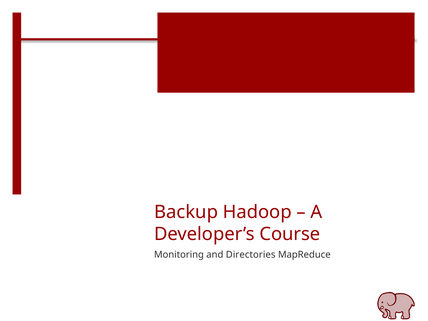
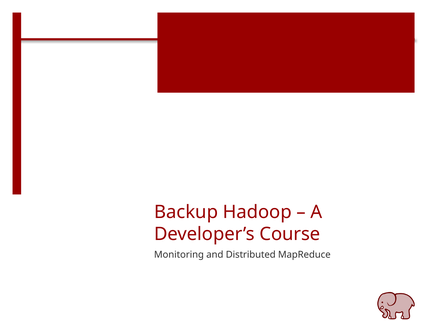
Directories: Directories -> Distributed
